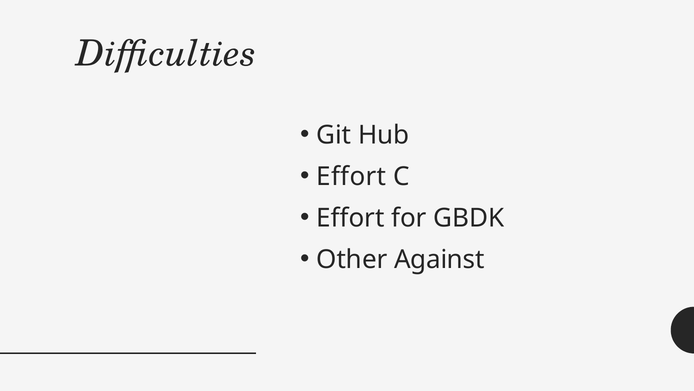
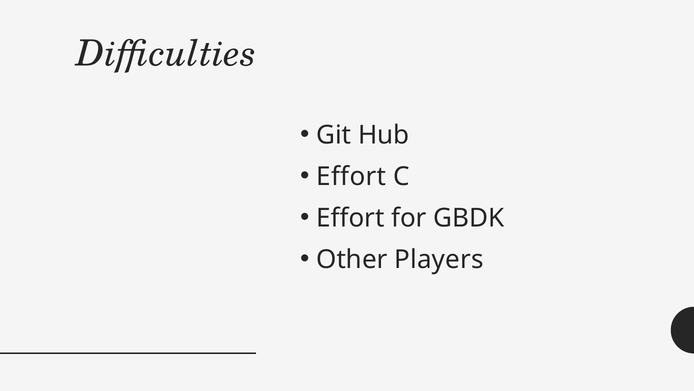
Against: Against -> Players
